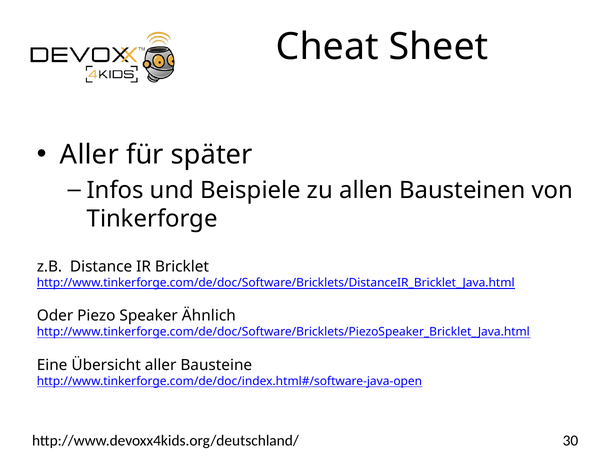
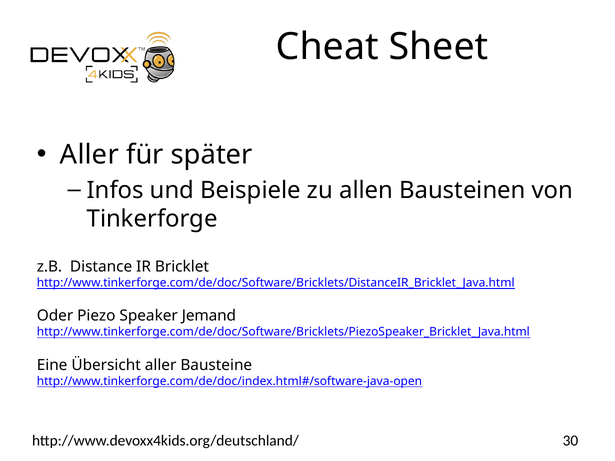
Ähnlich: Ähnlich -> Jemand
